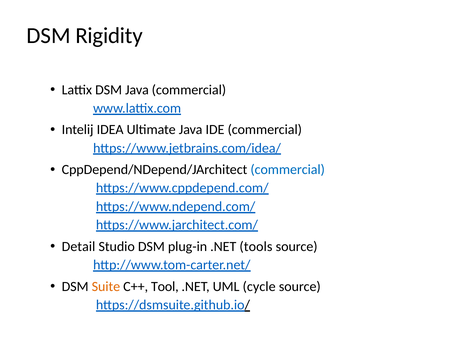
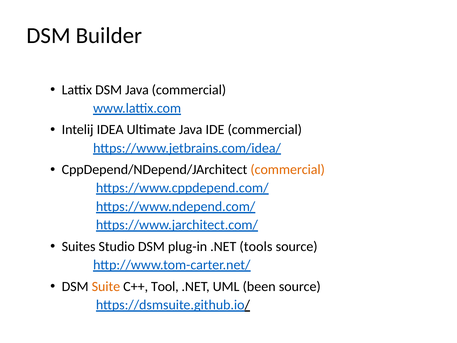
Rigidity: Rigidity -> Builder
commercial at (288, 169) colour: blue -> orange
Detail: Detail -> Suites
cycle: cycle -> been
